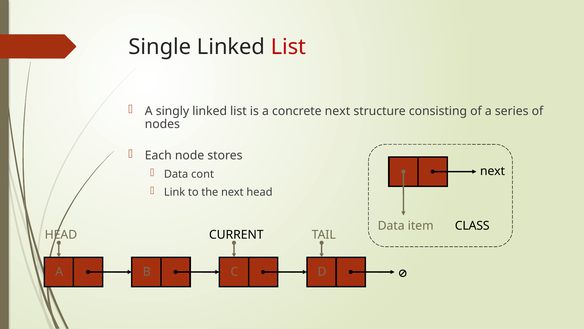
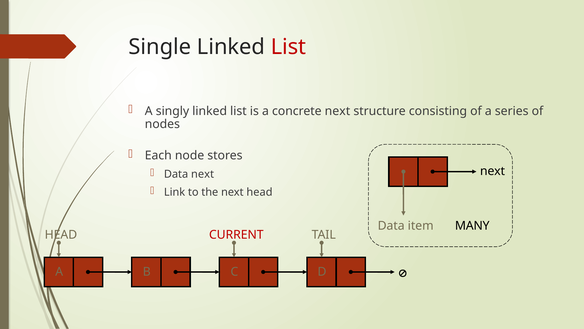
Data cont: cont -> next
CLASS: CLASS -> MANY
CURRENT colour: black -> red
